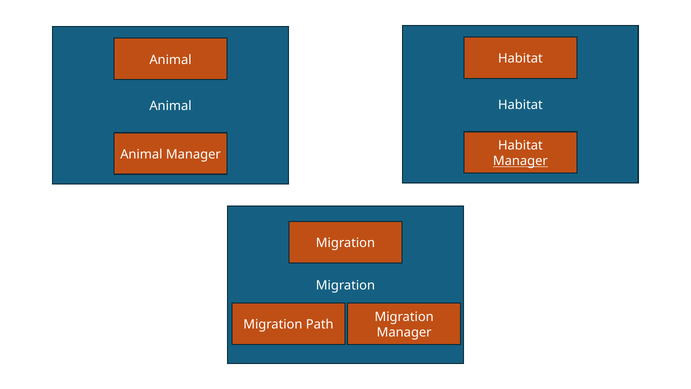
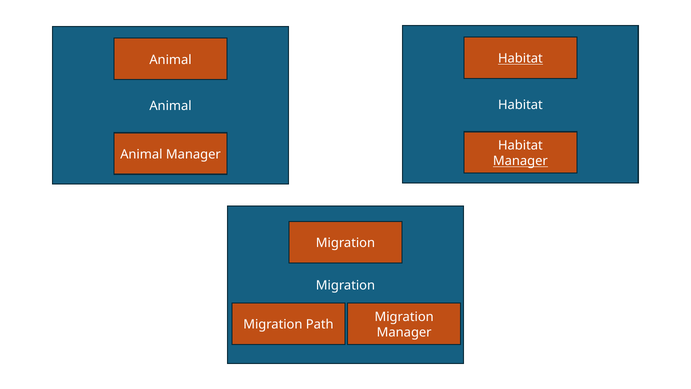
Habitat at (520, 59) underline: none -> present
